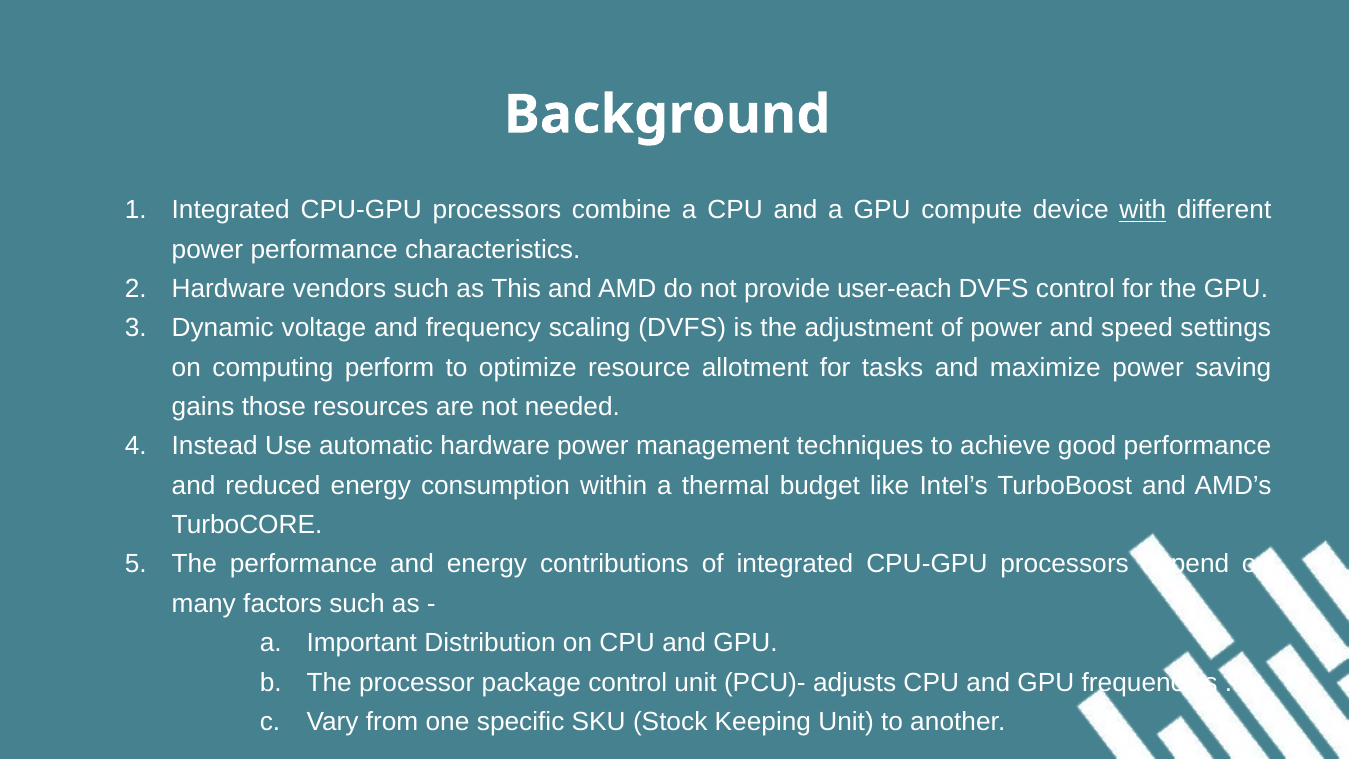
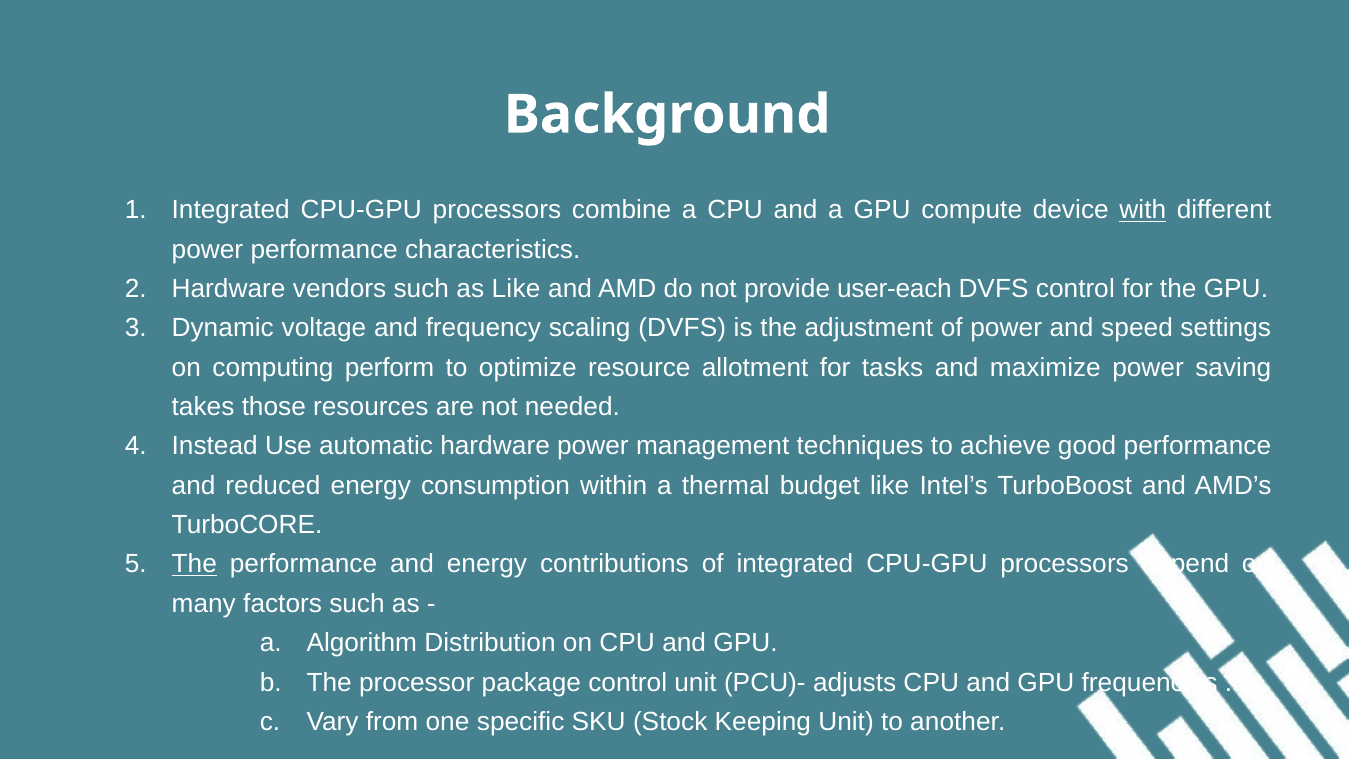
as This: This -> Like
gains: gains -> takes
The at (194, 564) underline: none -> present
Important: Important -> Algorithm
